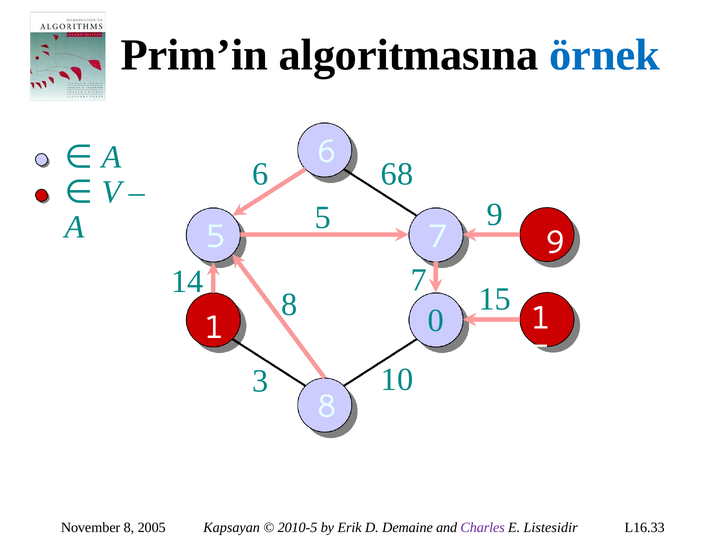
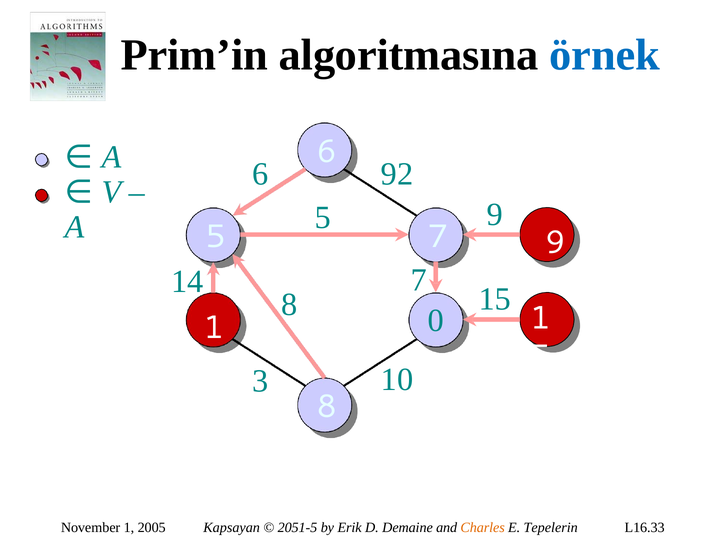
68: 68 -> 92
November 8: 8 -> 1
2010-5: 2010-5 -> 2051-5
Charles colour: purple -> orange
Listesidir: Listesidir -> Tepelerin
